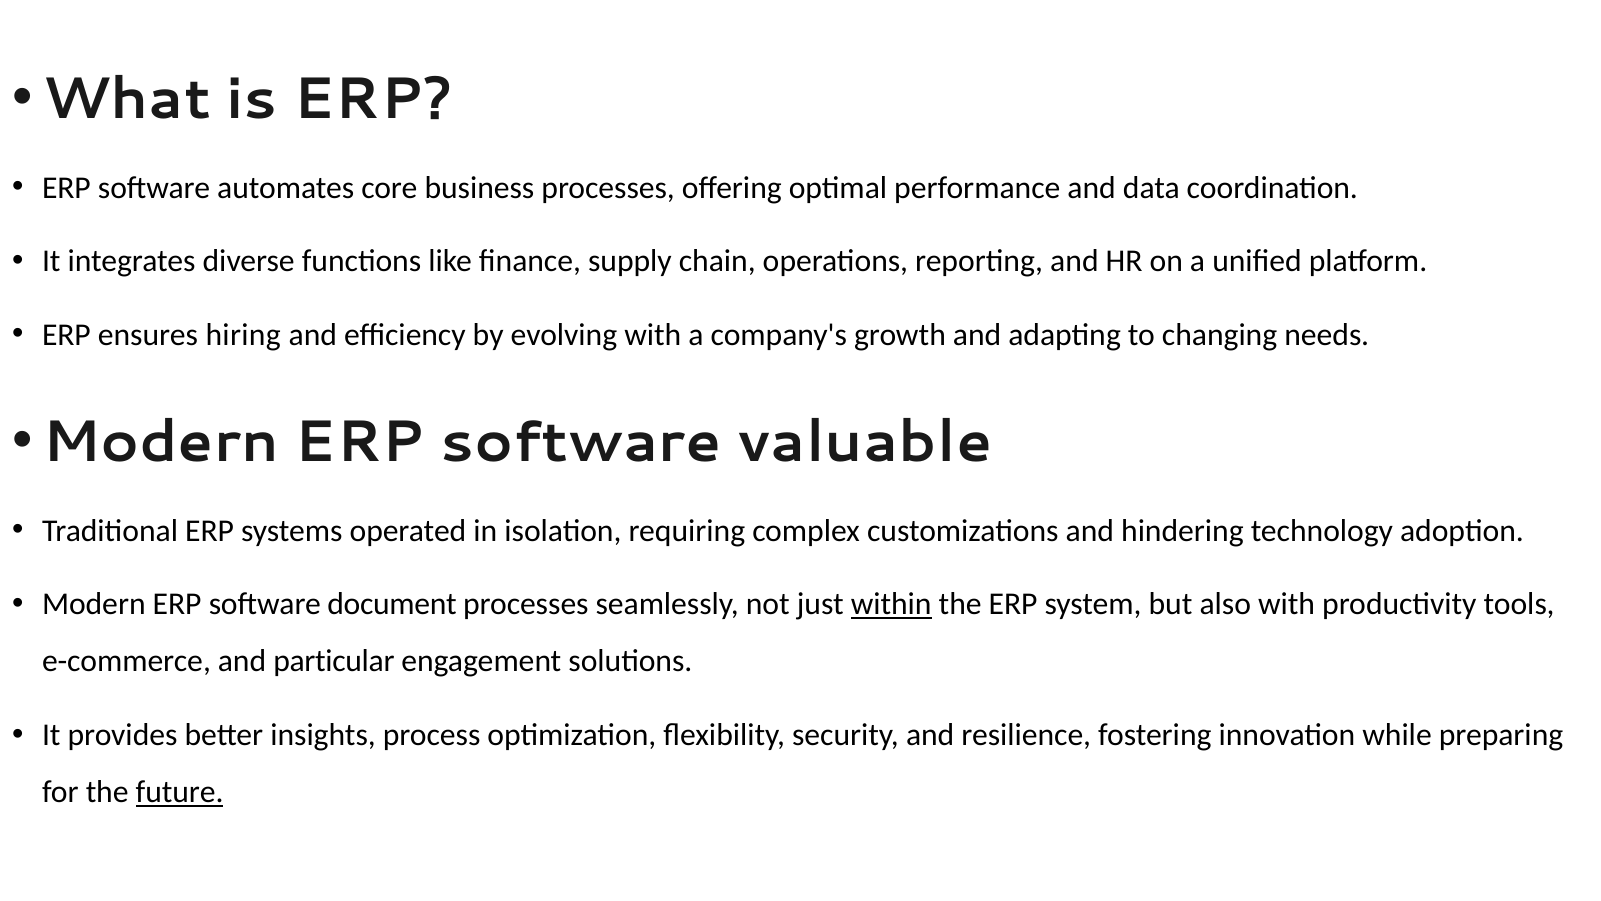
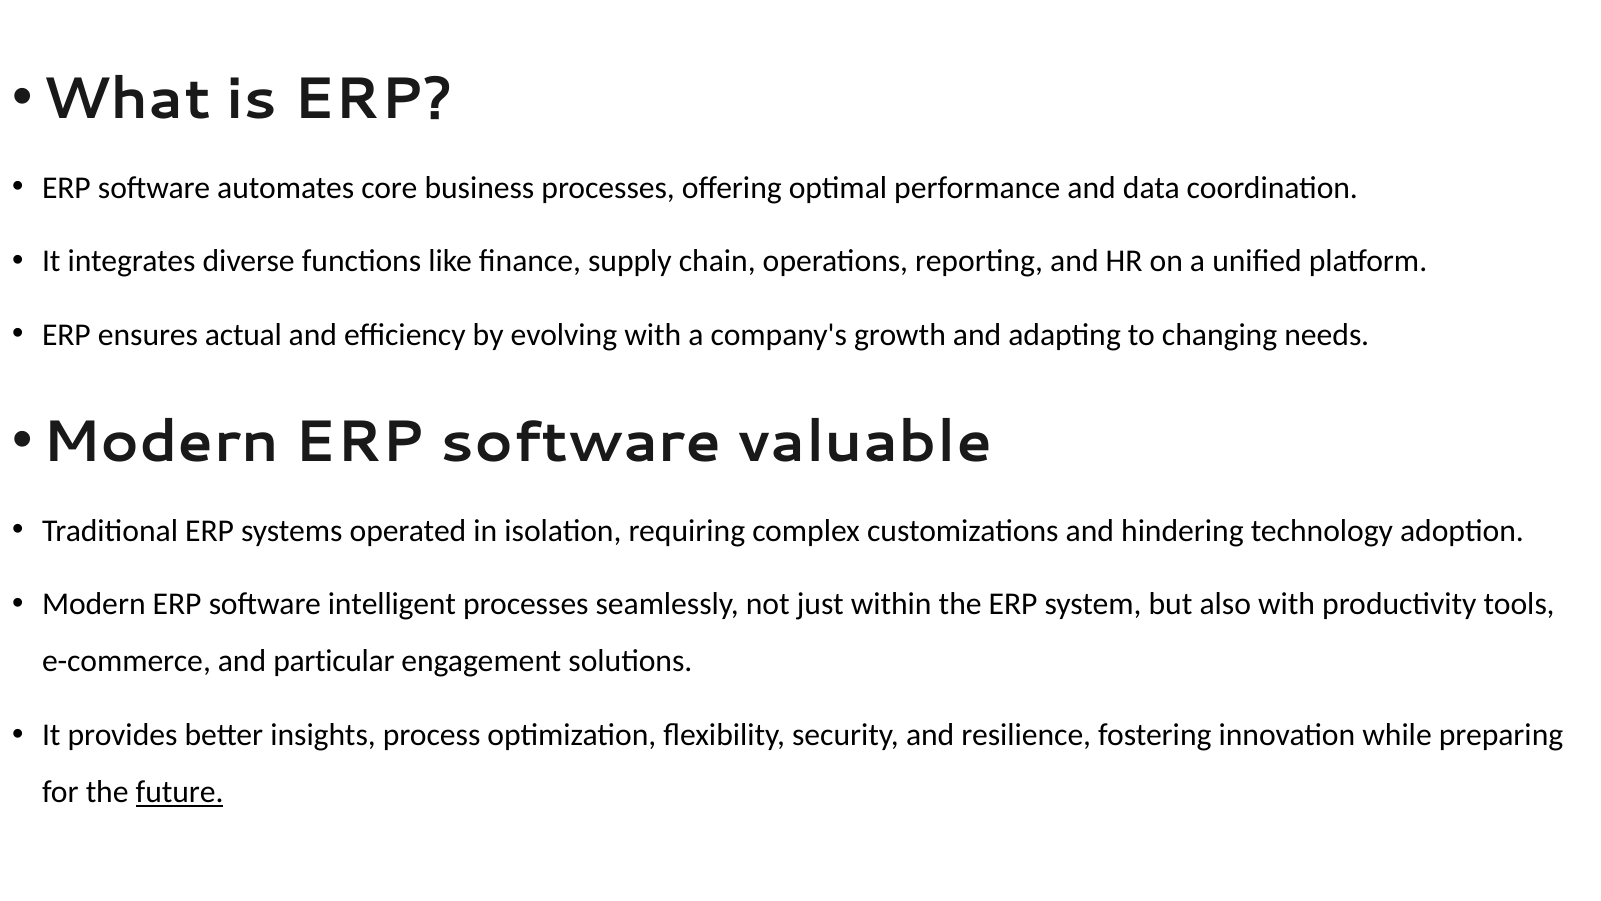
hiring: hiring -> actual
document: document -> intelligent
within underline: present -> none
